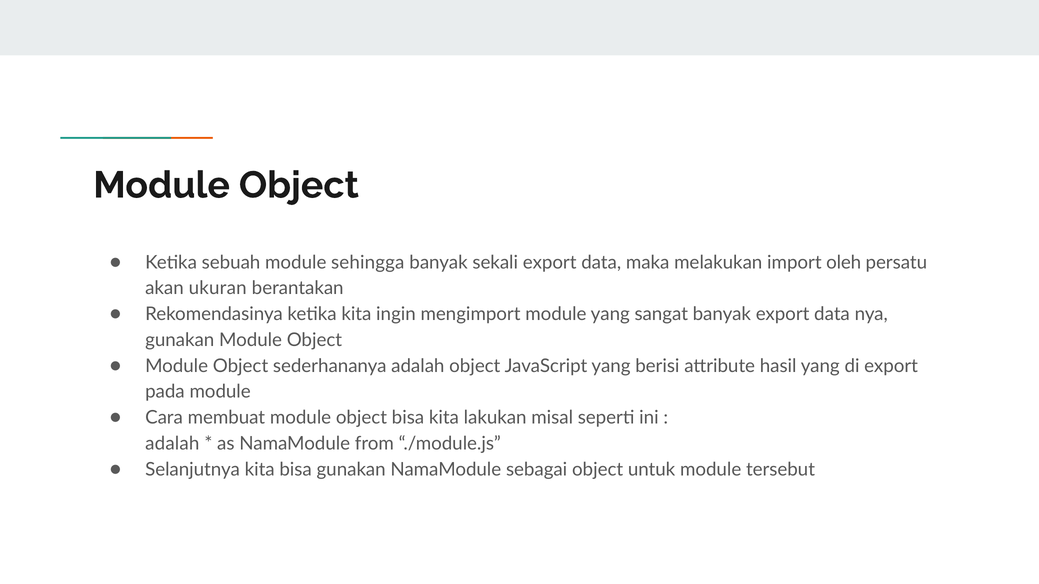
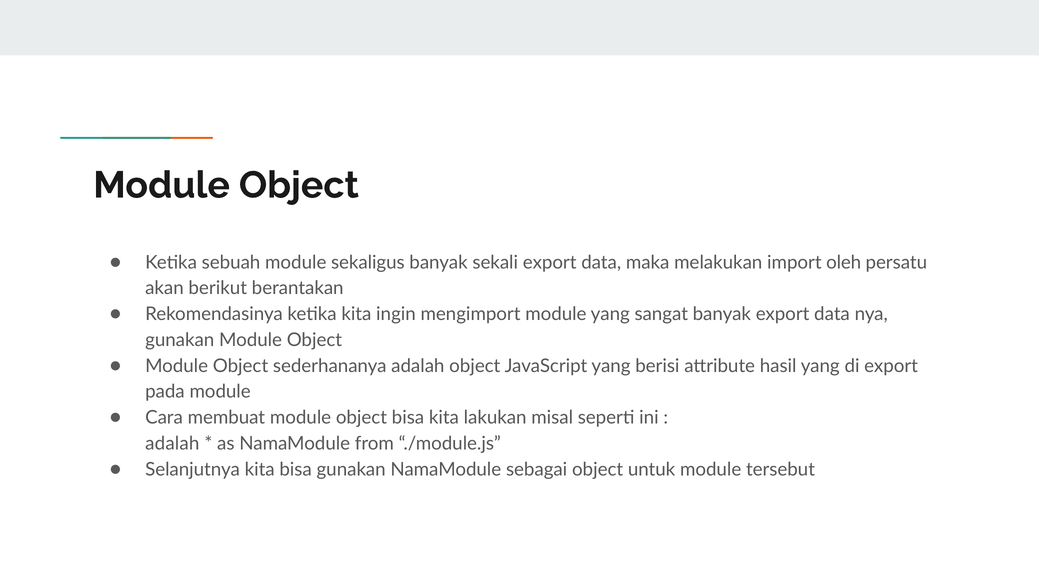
sehingga: sehingga -> sekaligus
ukuran: ukuran -> berikut
